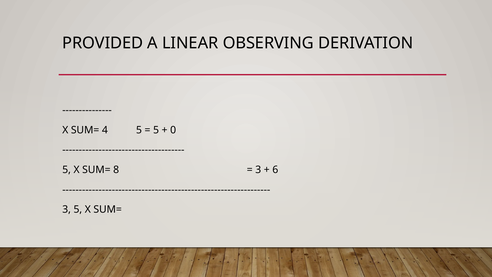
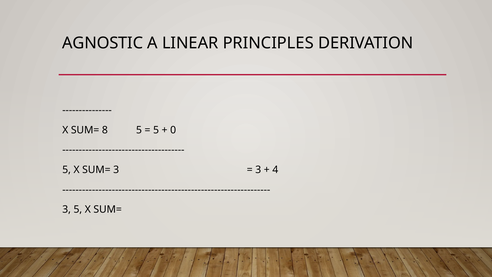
PROVIDED: PROVIDED -> AGNOSTIC
OBSERVING: OBSERVING -> PRINCIPLES
4: 4 -> 8
SUM= 8: 8 -> 3
6: 6 -> 4
